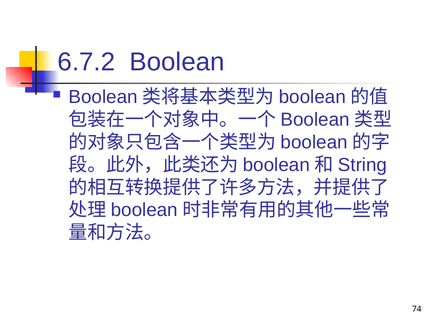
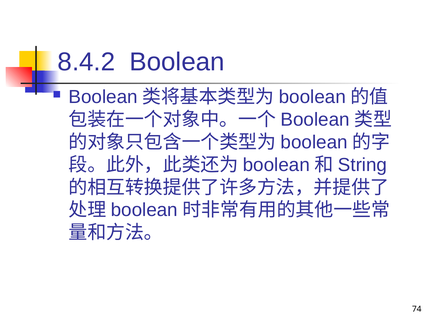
6.7.2: 6.7.2 -> 8.4.2
